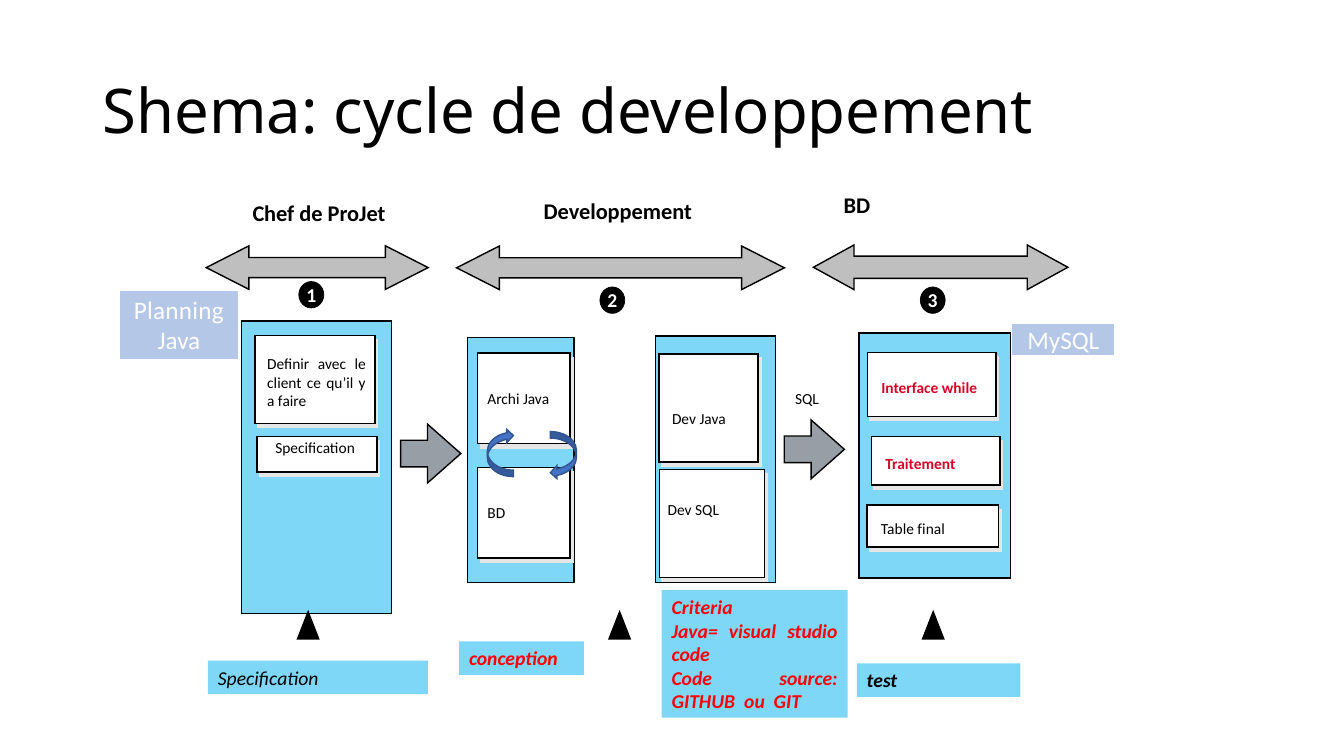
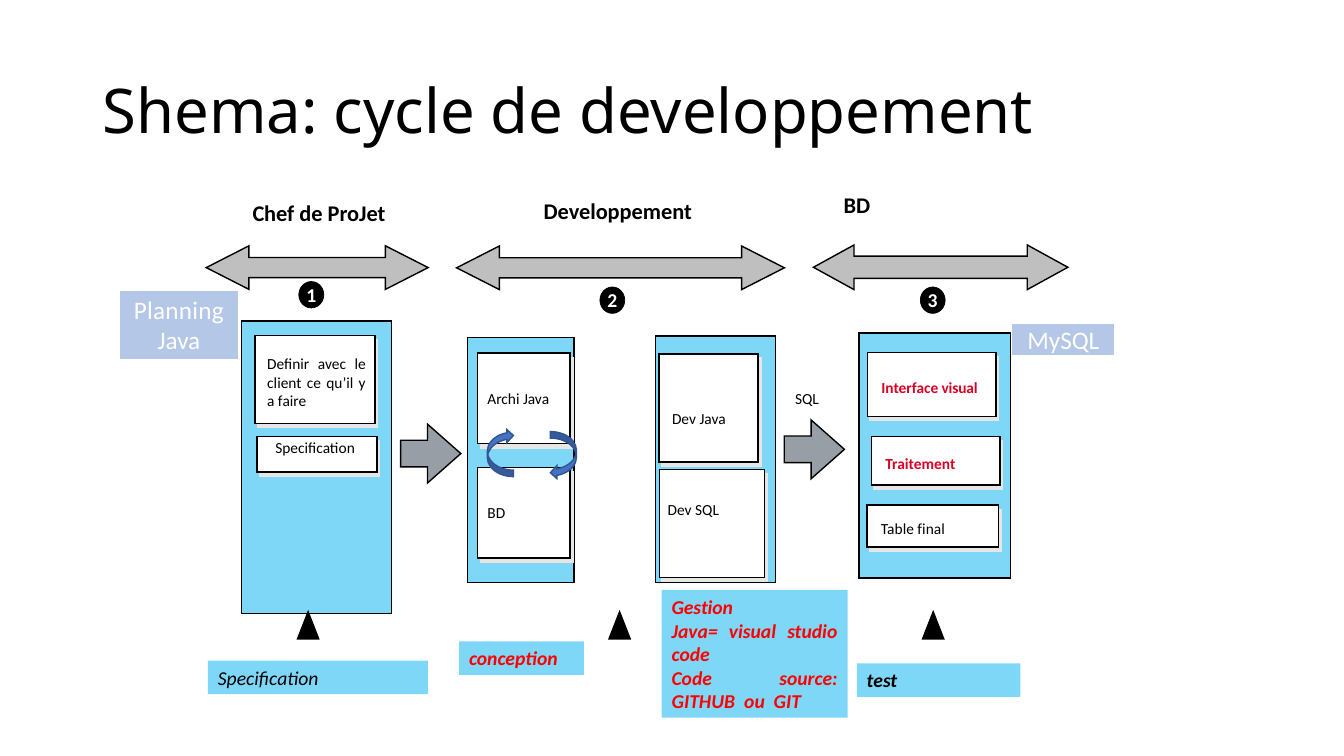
Interface while: while -> visual
Criteria: Criteria -> Gestion
